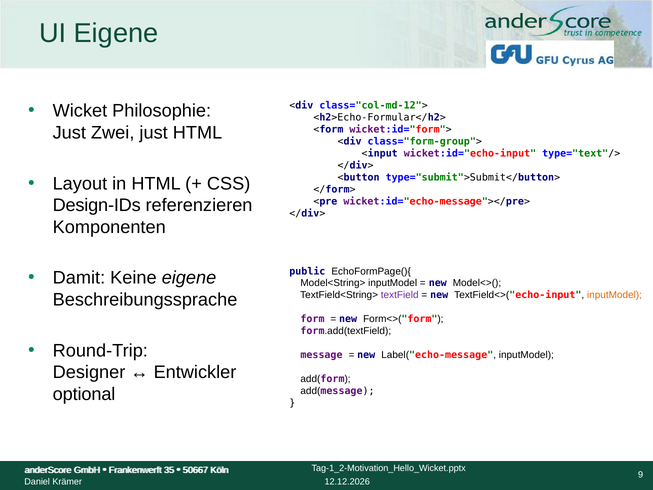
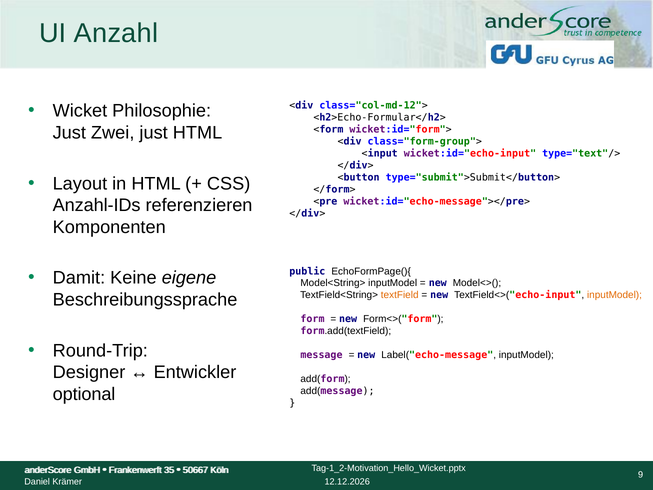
UI Eigene: Eigene -> Anzahl
Design-IDs: Design-IDs -> Anzahl-IDs
textField colour: purple -> orange
